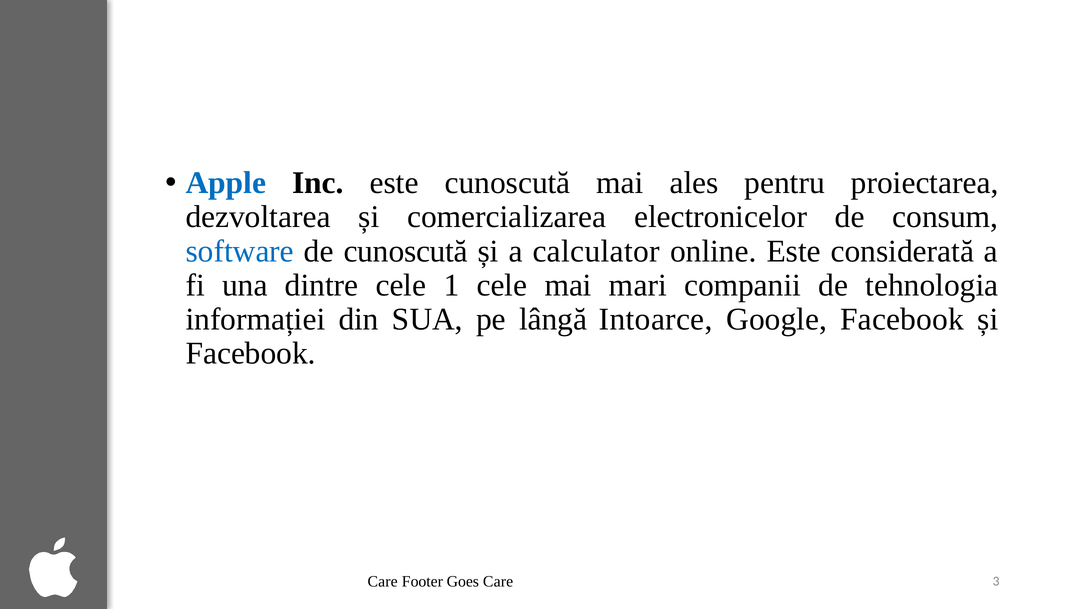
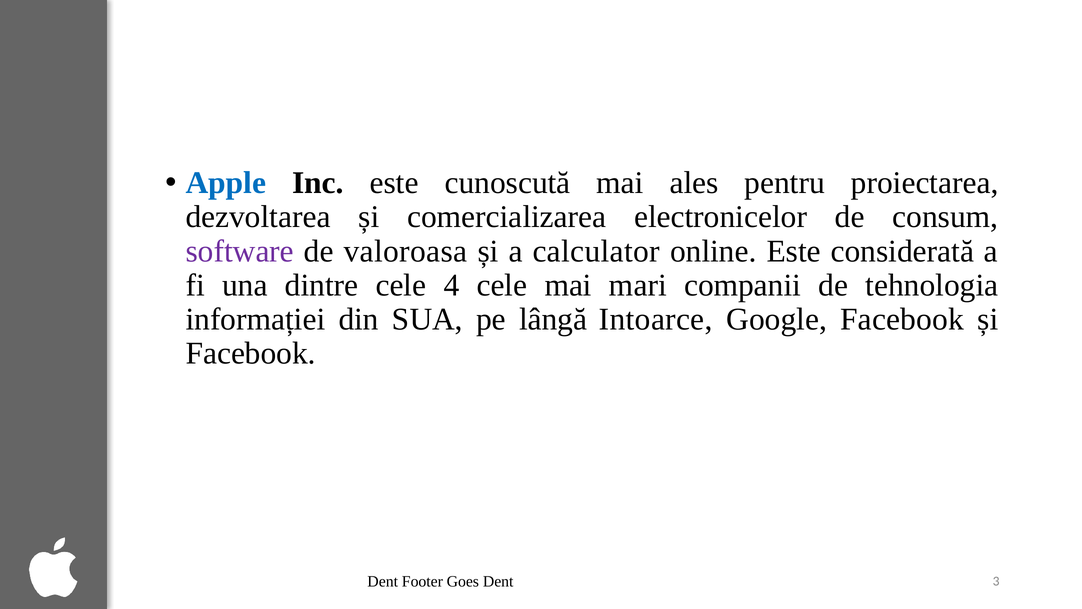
software colour: blue -> purple
de cunoscută: cunoscută -> valoroasa
1: 1 -> 4
Care at (383, 581): Care -> Dent
Goes Care: Care -> Dent
